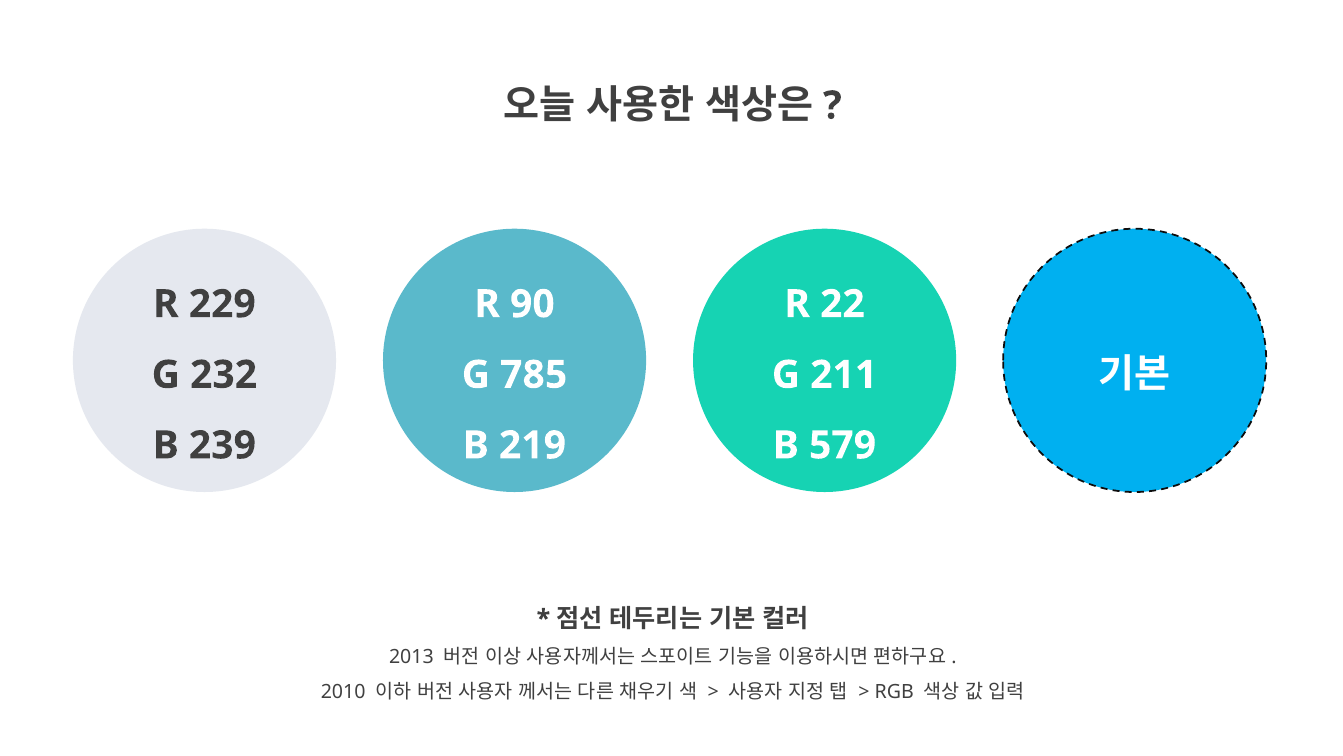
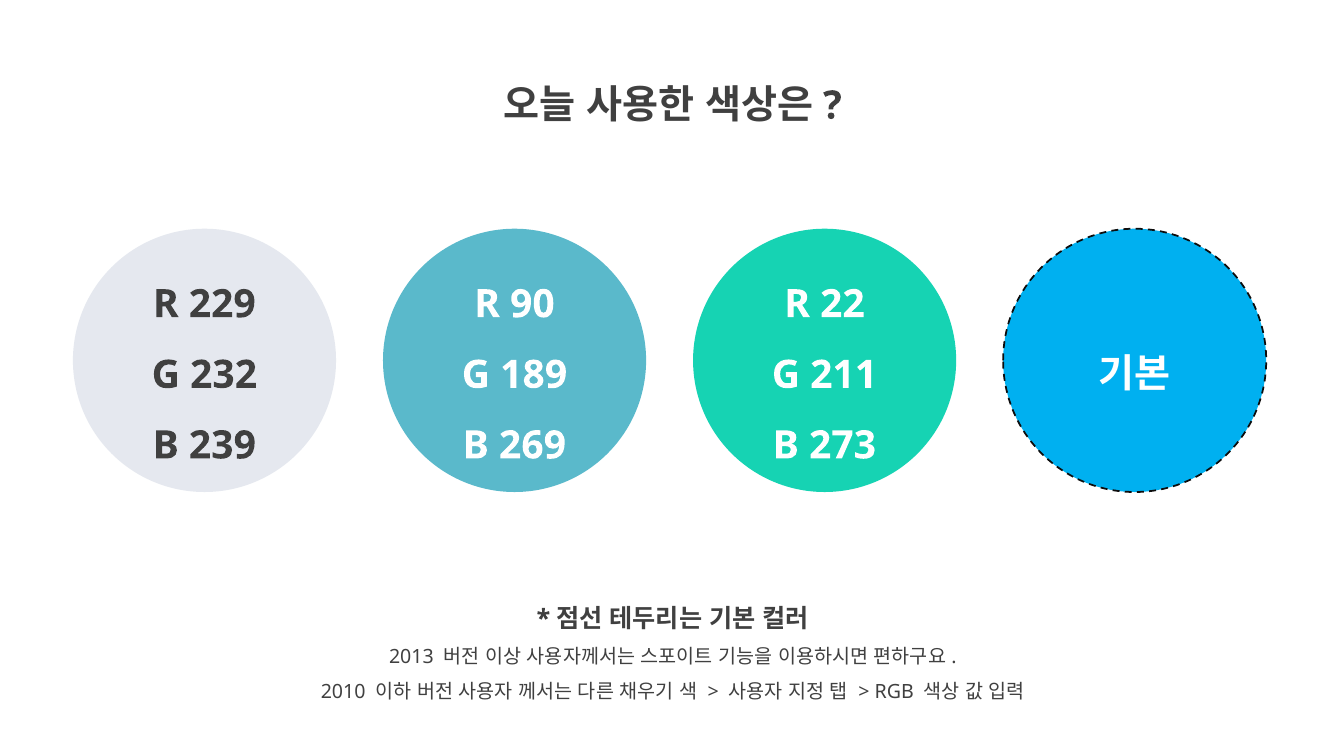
785: 785 -> 189
219: 219 -> 269
579: 579 -> 273
